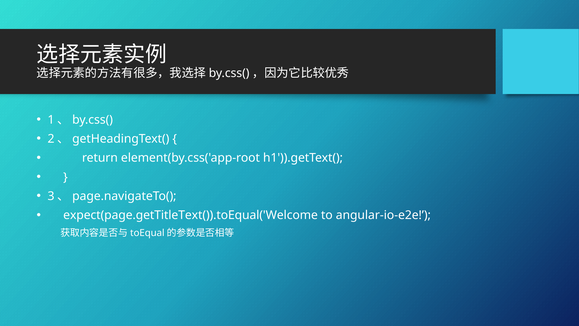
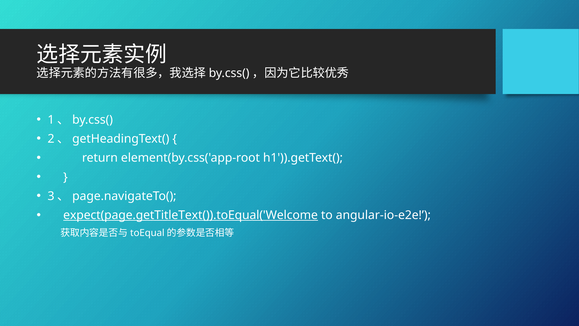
expect(page.getTitleText()).toEqual('Welcome underline: none -> present
